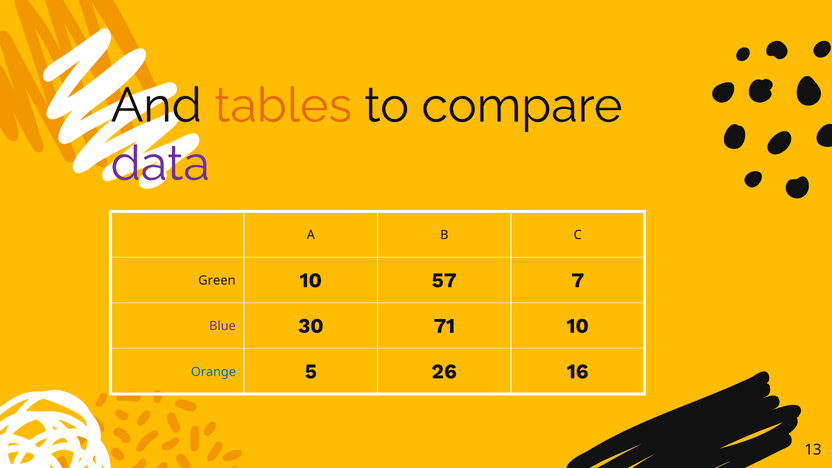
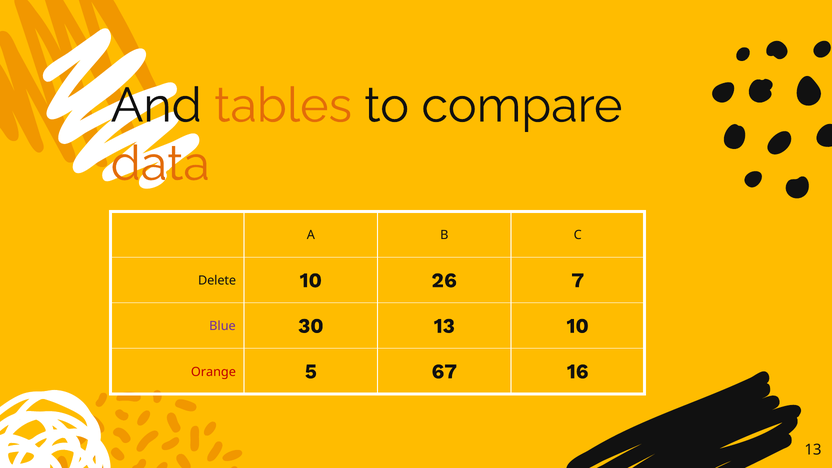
data colour: purple -> orange
Green: Green -> Delete
57: 57 -> 26
30 71: 71 -> 13
Orange colour: blue -> red
26: 26 -> 67
